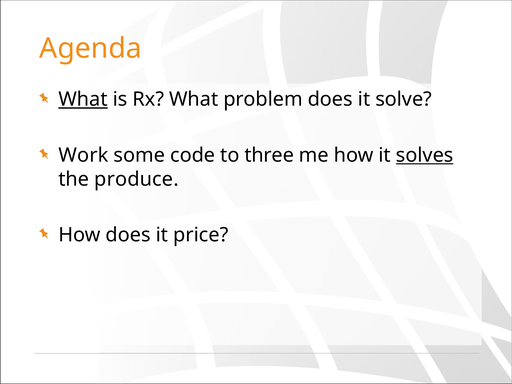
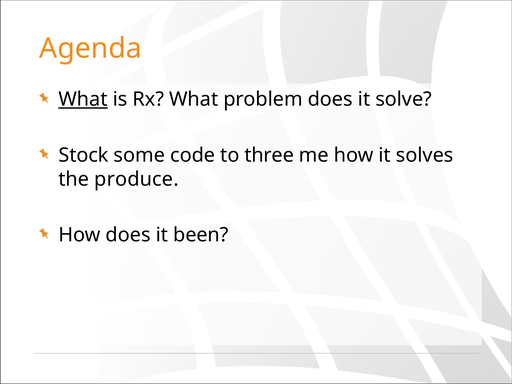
Work: Work -> Stock
solves underline: present -> none
price: price -> been
